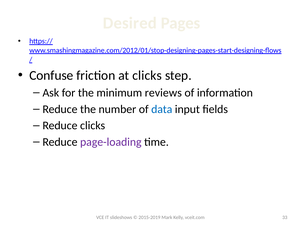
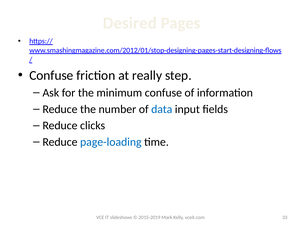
at clicks: clicks -> really
minimum reviews: reviews -> confuse
page-loading colour: purple -> blue
